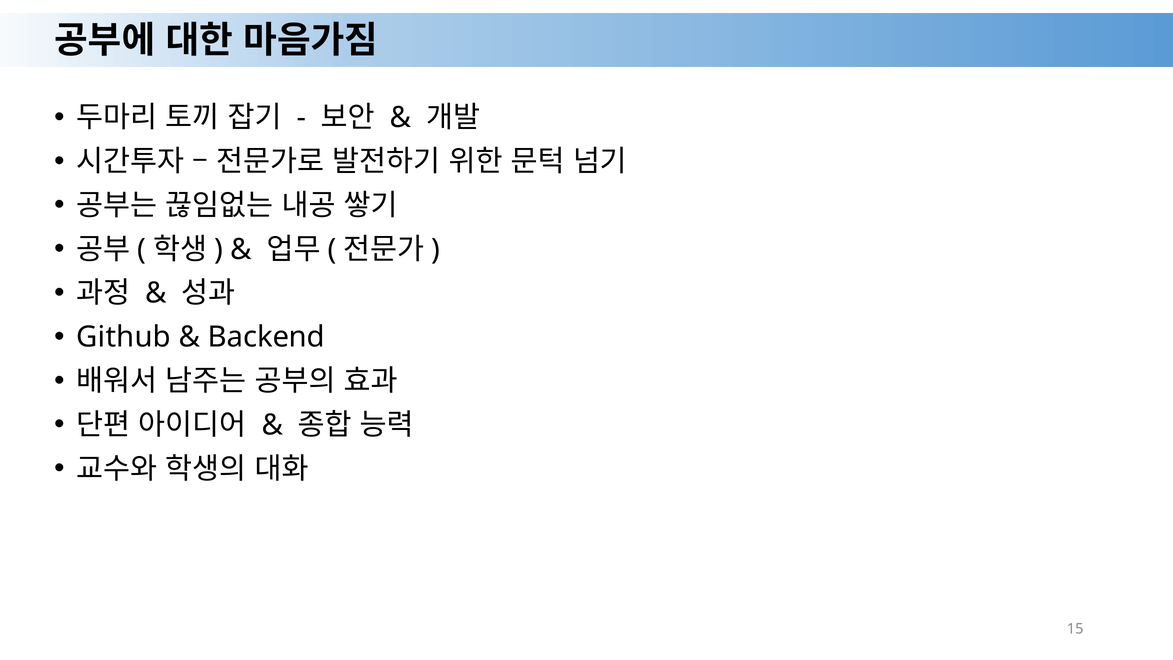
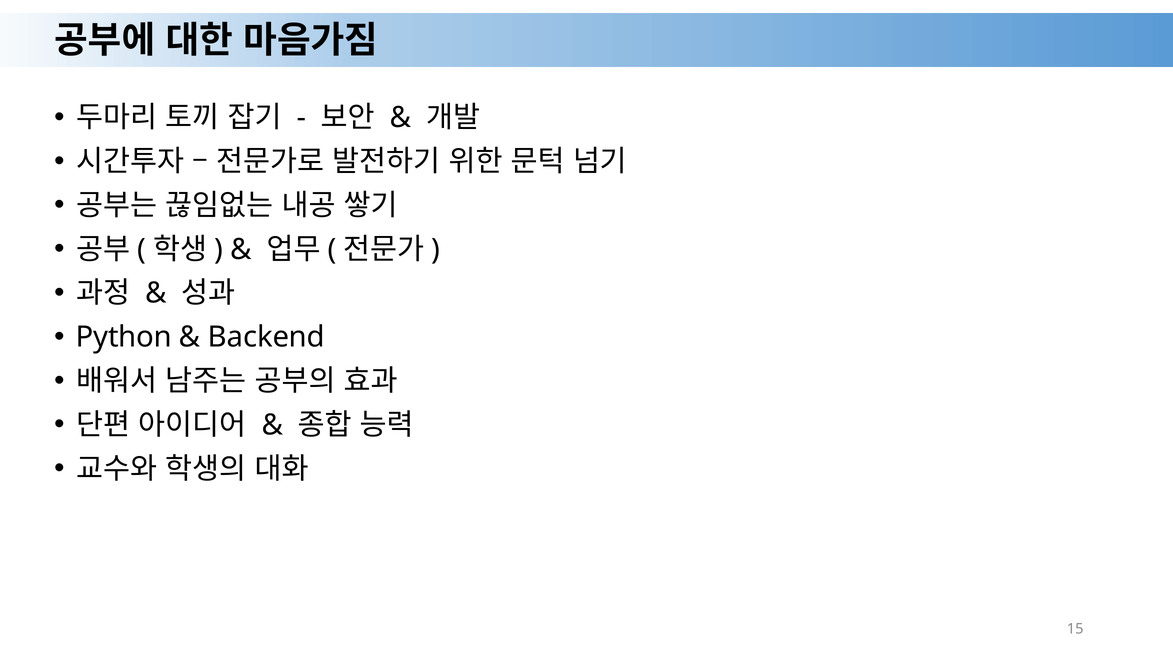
Github: Github -> Python
